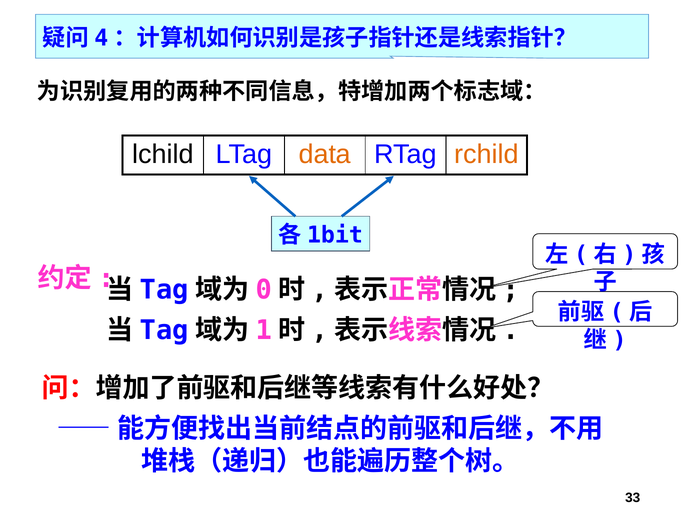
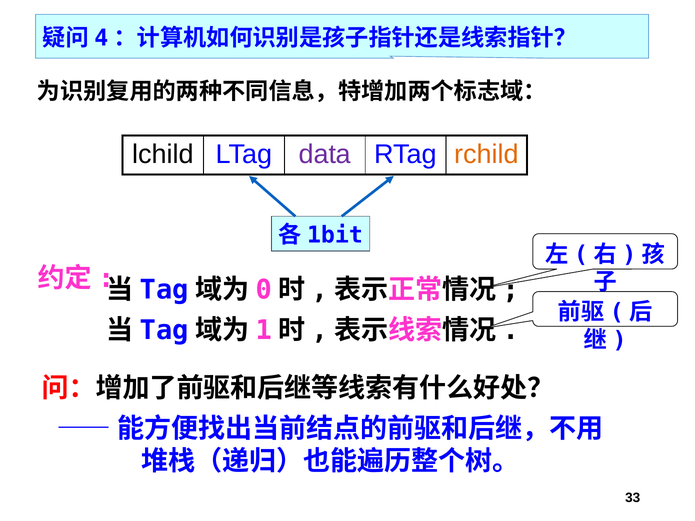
data colour: orange -> purple
